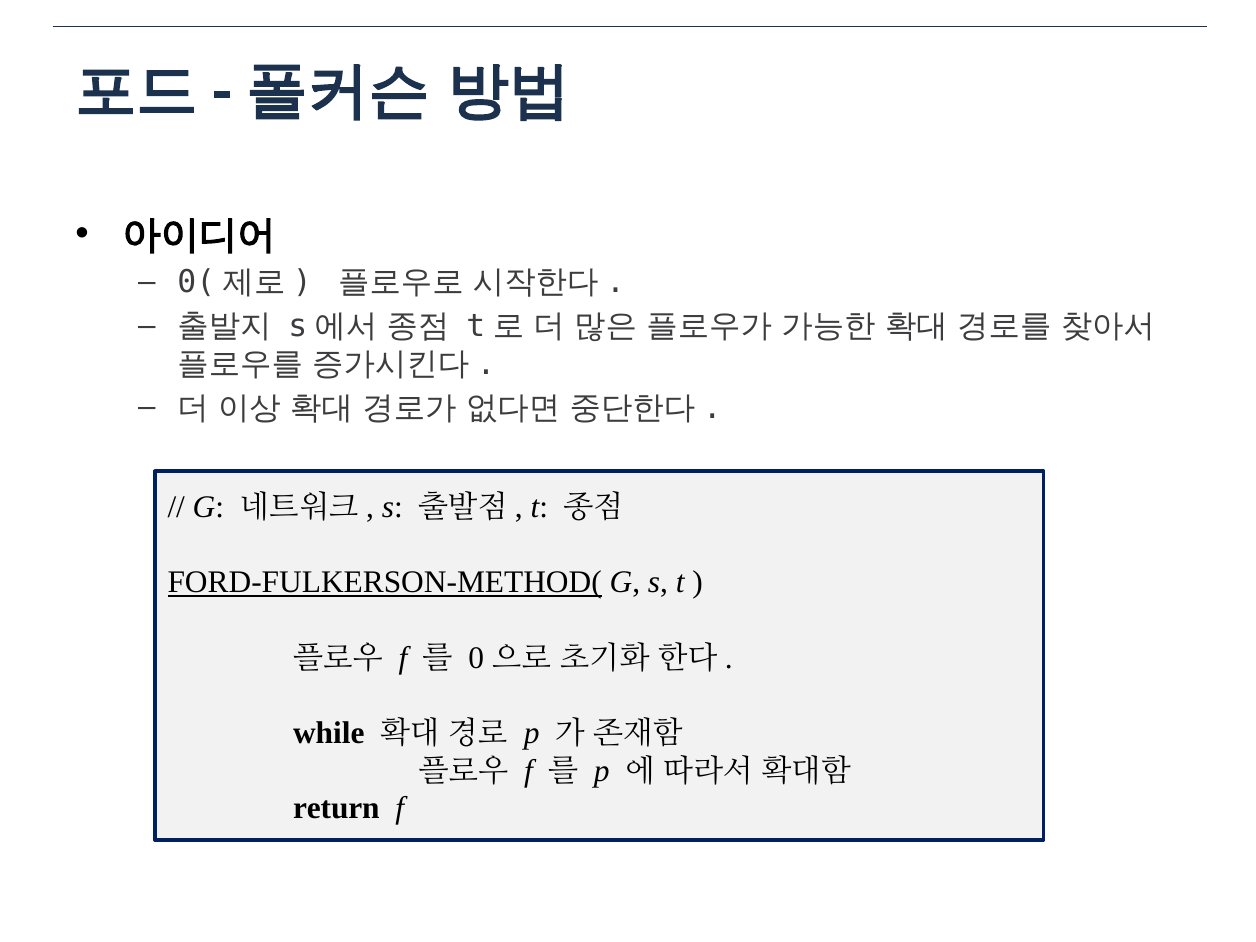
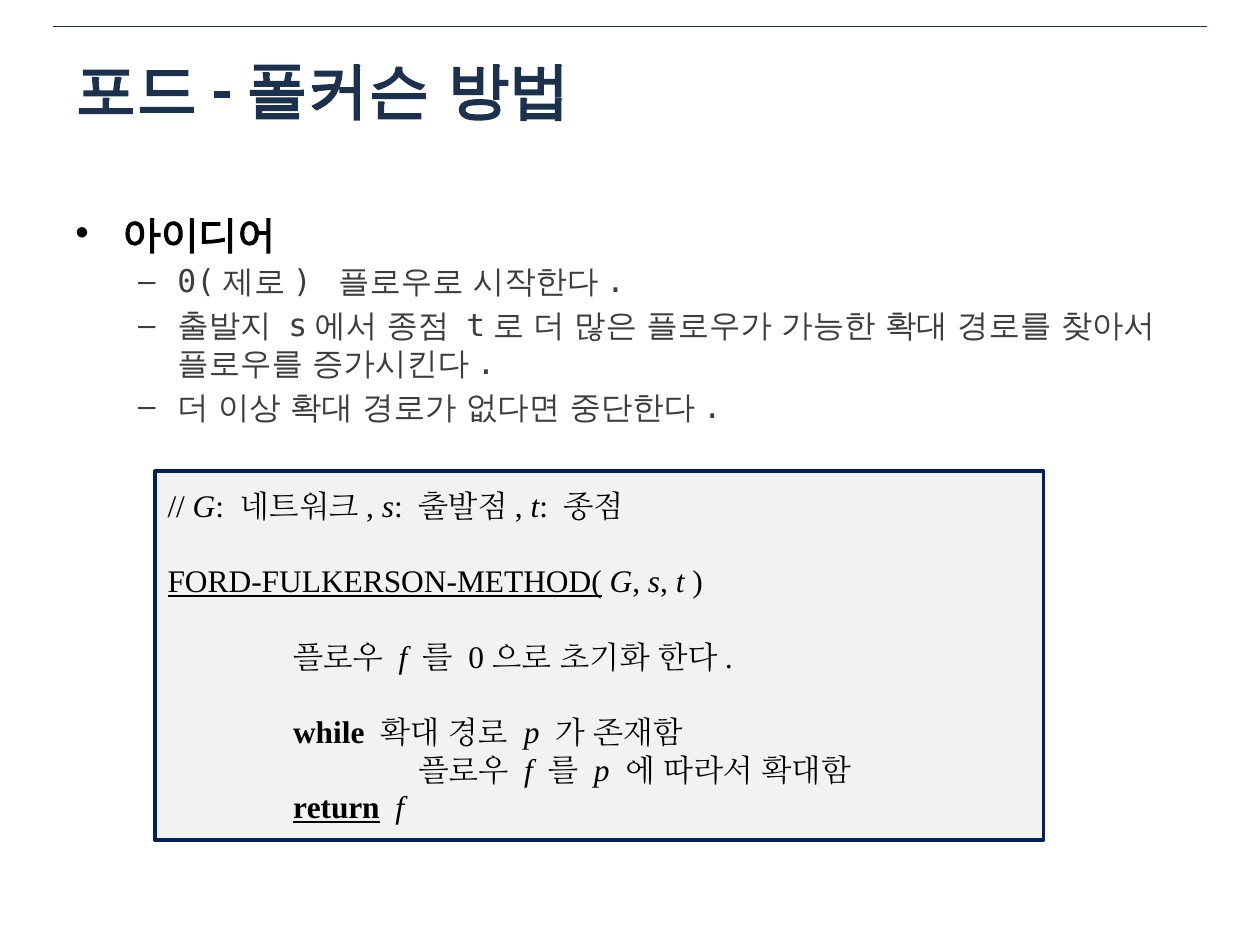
return underline: none -> present
